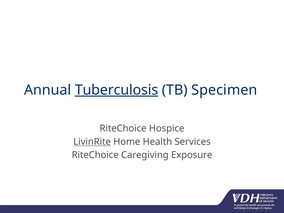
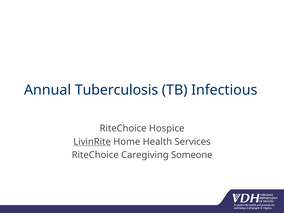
Tuberculosis underline: present -> none
Specimen: Specimen -> Infectious
Exposure: Exposure -> Someone
